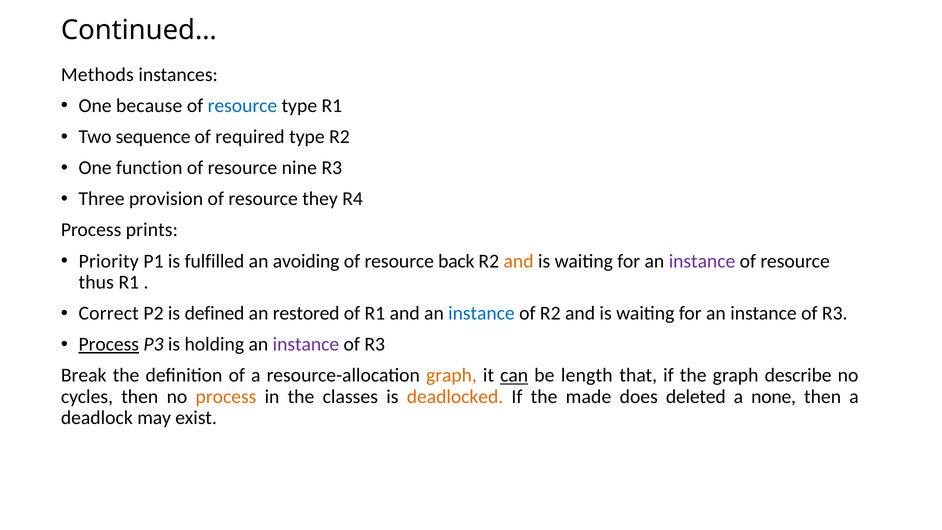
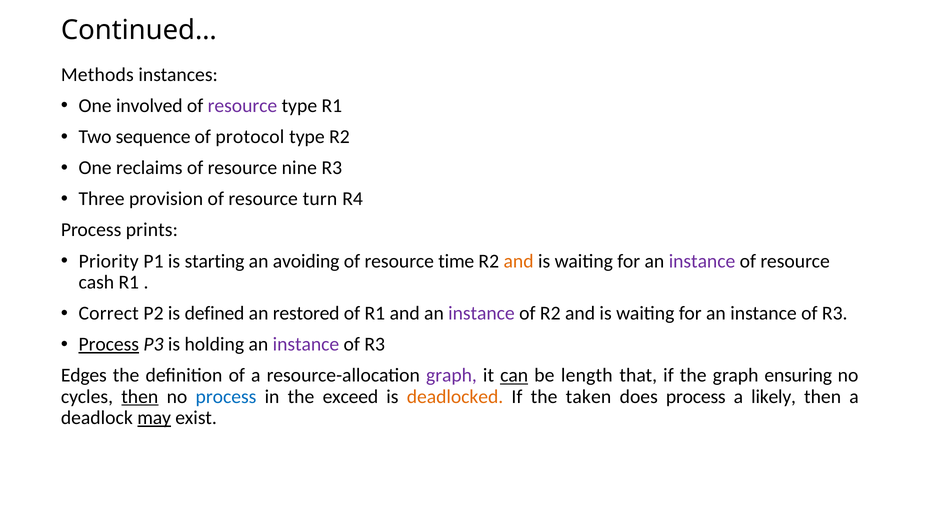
because: because -> involved
resource at (242, 106) colour: blue -> purple
required: required -> protocol
function: function -> reclaims
they: they -> turn
fulfilled: fulfilled -> starting
back: back -> time
thus: thus -> cash
instance at (481, 313) colour: blue -> purple
Break: Break -> Edges
graph at (451, 375) colour: orange -> purple
describe: describe -> ensuring
then at (140, 397) underline: none -> present
process at (226, 397) colour: orange -> blue
classes: classes -> exceed
made: made -> taken
does deleted: deleted -> process
none: none -> likely
may underline: none -> present
